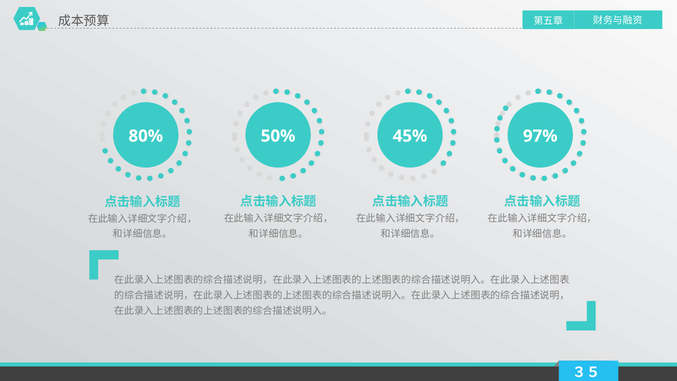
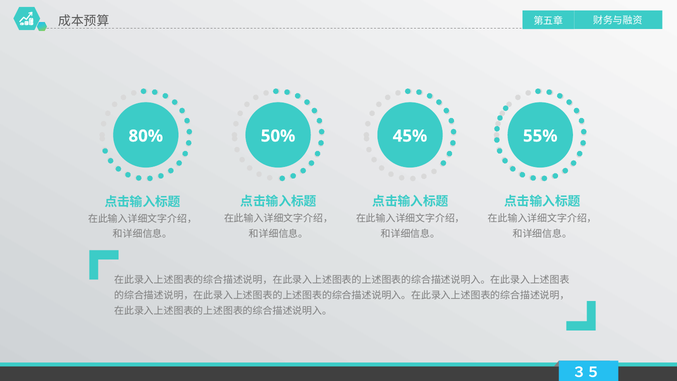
97%: 97% -> 55%
